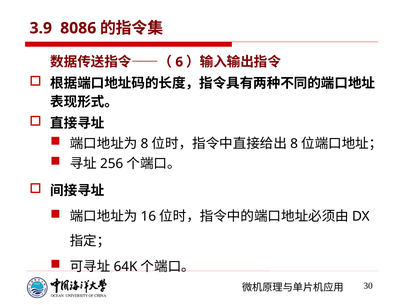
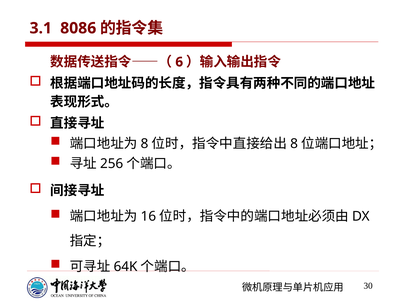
3.9: 3.9 -> 3.1
